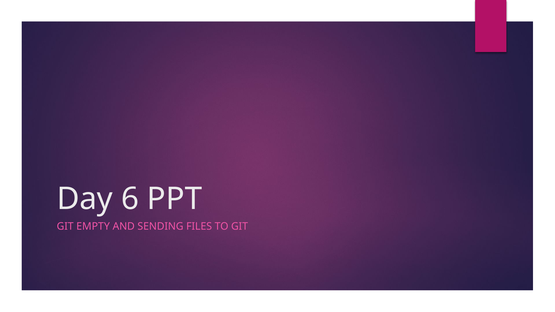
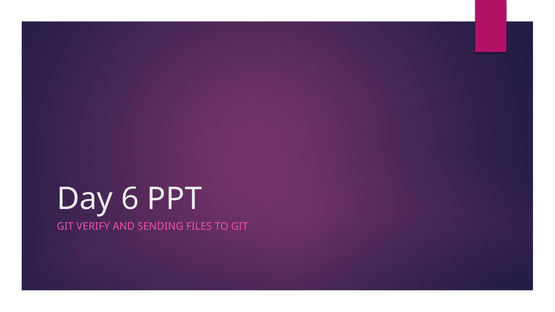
EMPTY: EMPTY -> VERIFY
